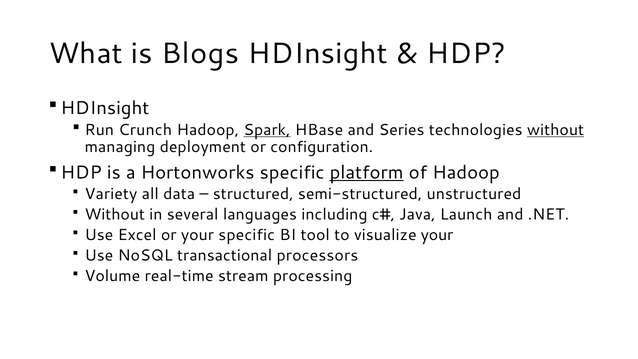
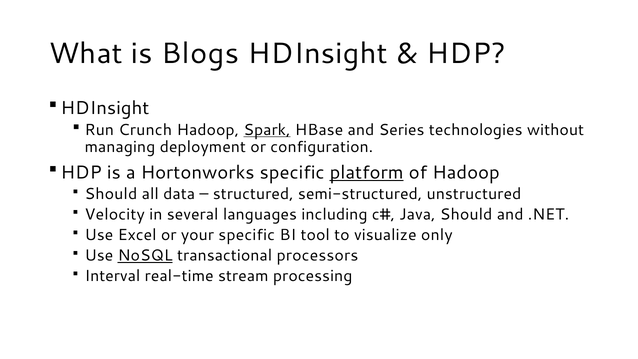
without at (556, 130) underline: present -> none
Variety at (111, 194): Variety -> Should
Without at (115, 215): Without -> Velocity
Java Launch: Launch -> Should
visualize your: your -> only
NoSQL underline: none -> present
Volume: Volume -> Interval
